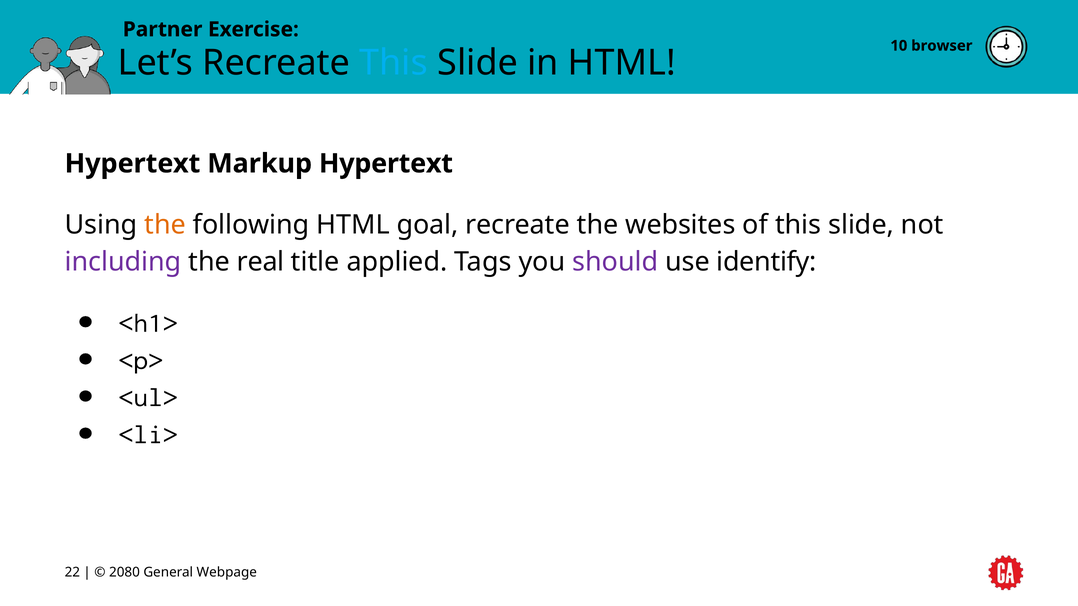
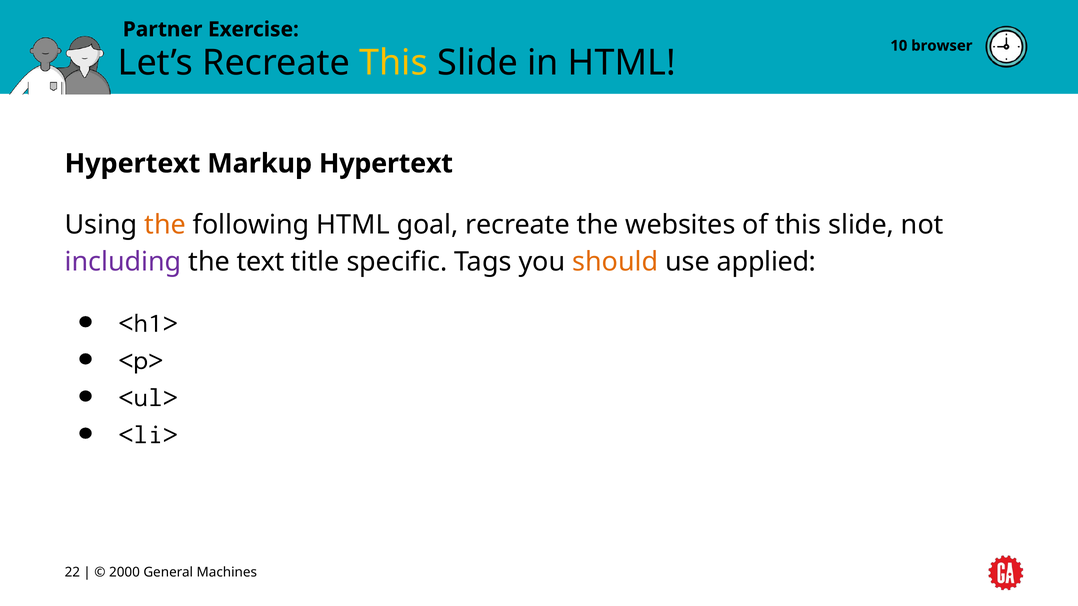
This at (394, 63) colour: light blue -> yellow
real: real -> text
applied: applied -> specific
should colour: purple -> orange
identify: identify -> applied
2080: 2080 -> 2000
Webpage: Webpage -> Machines
